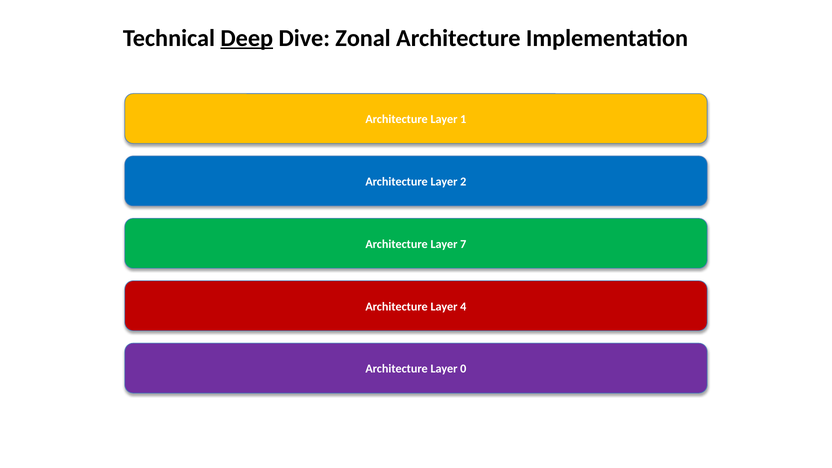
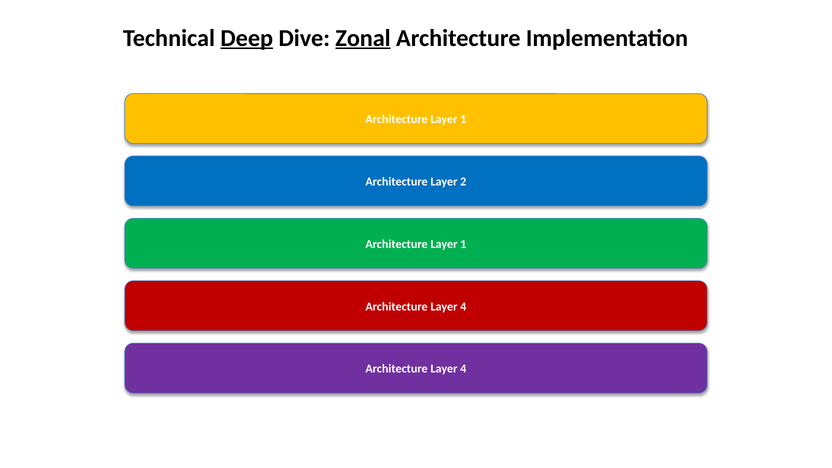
Zonal underline: none -> present
7 at (463, 244): 7 -> 1
0 at (463, 369): 0 -> 4
